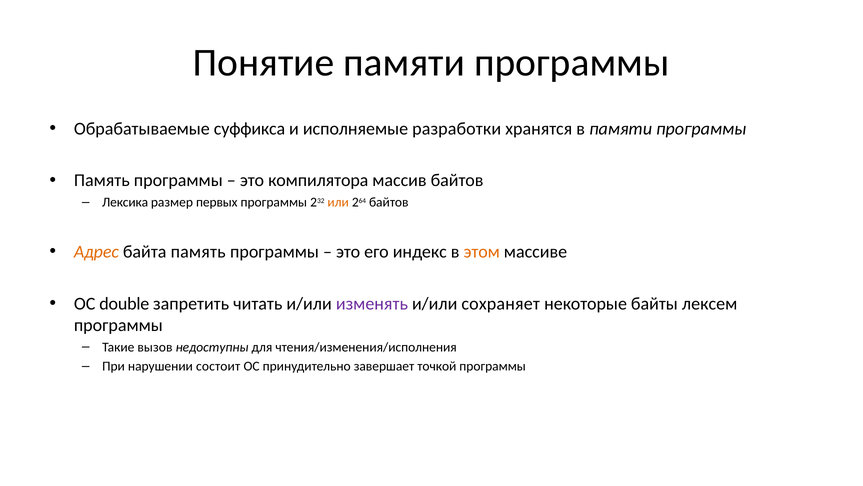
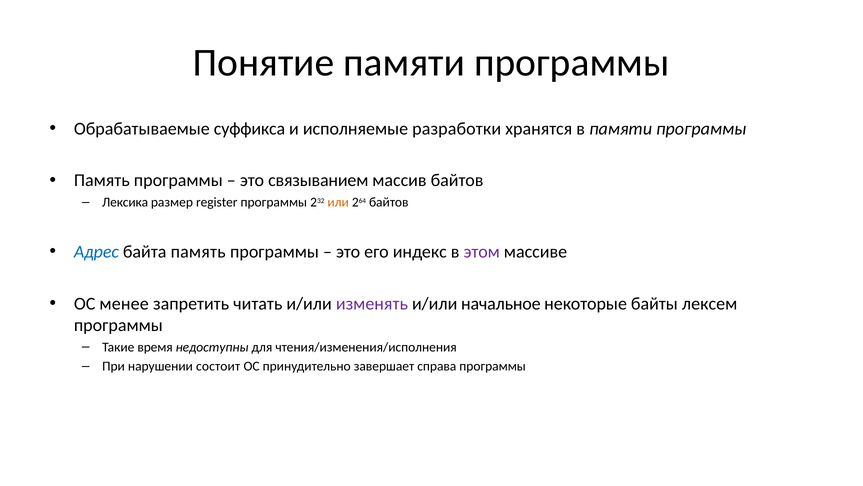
компилятора: компилятора -> связыванием
первых: первых -> register
Адрес colour: orange -> blue
этом colour: orange -> purple
double: double -> менее
сохраняет: сохраняет -> начальное
вызов: вызов -> время
точкой: точкой -> справа
